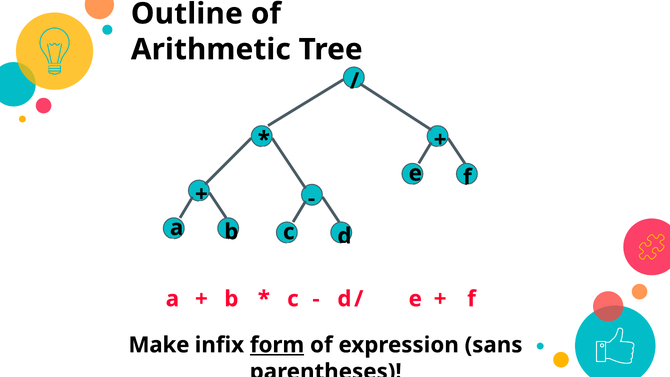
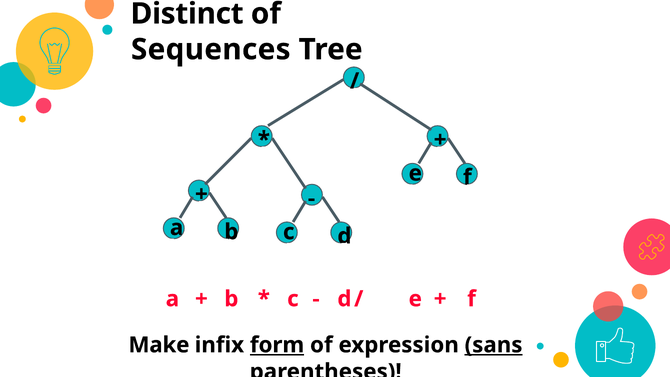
Outline: Outline -> Distinct
Arithmetic: Arithmetic -> Sequences
sans underline: none -> present
